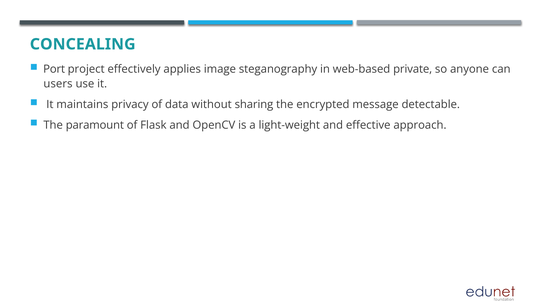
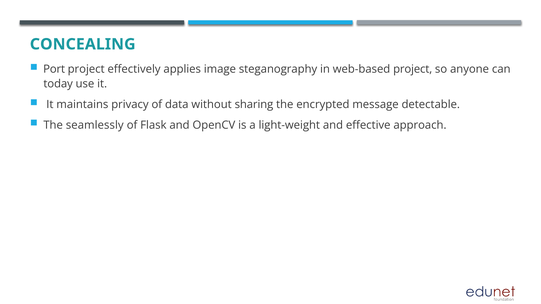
web-based private: private -> project
users: users -> today
paramount: paramount -> seamlessly
